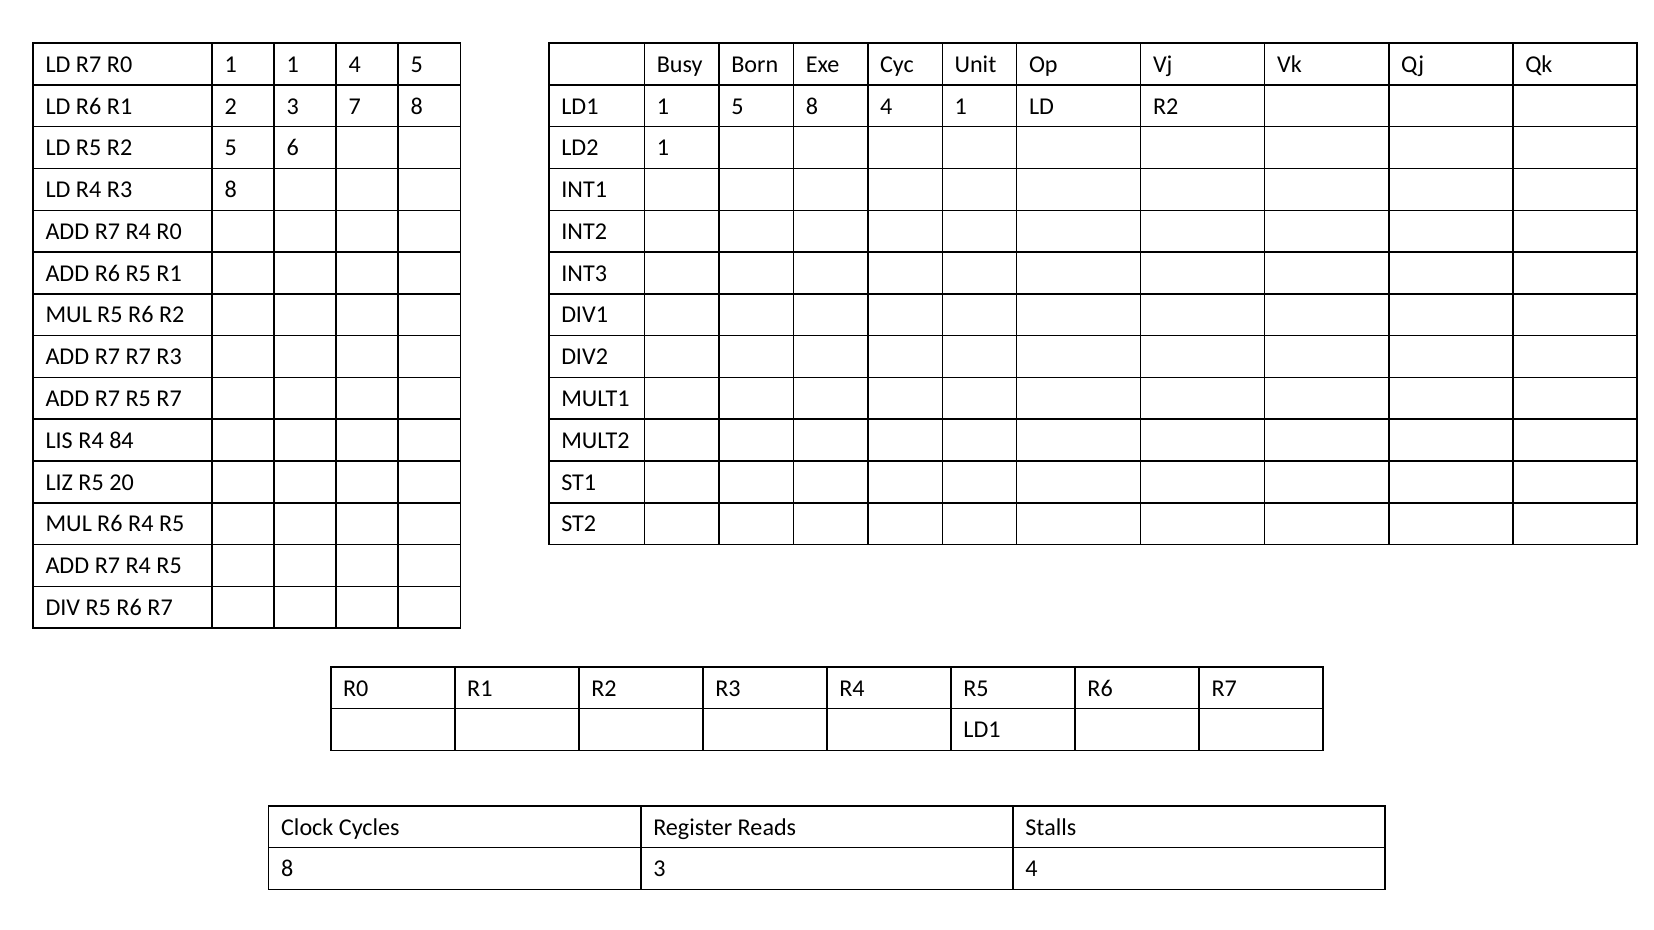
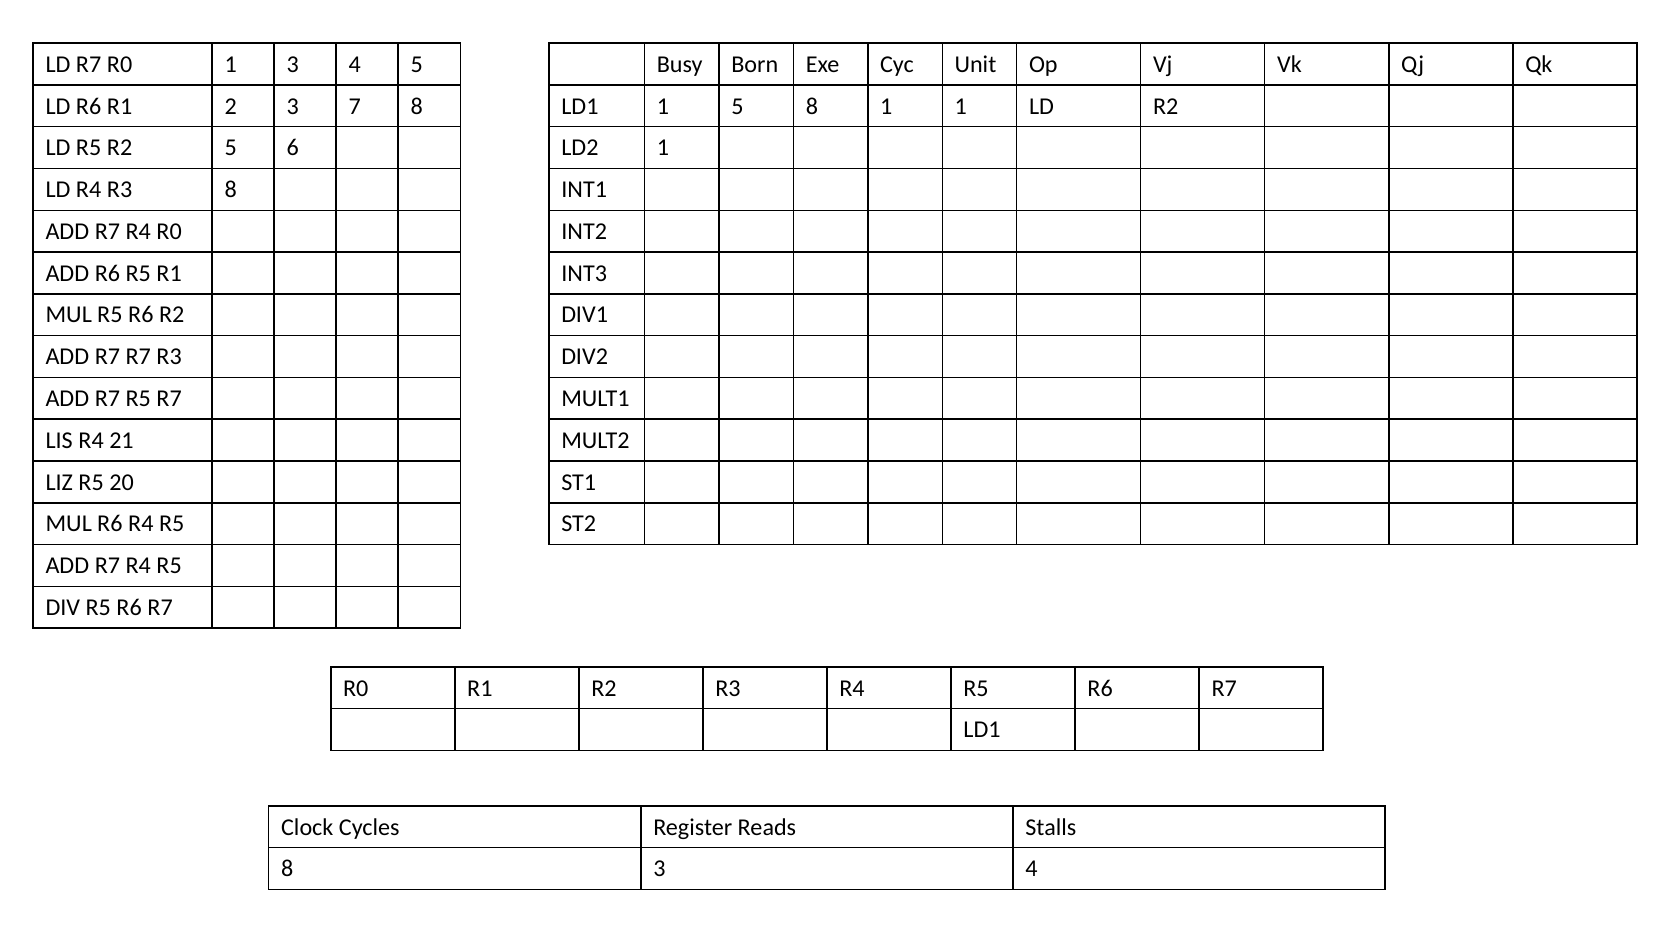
1 1: 1 -> 3
8 4: 4 -> 1
84: 84 -> 21
